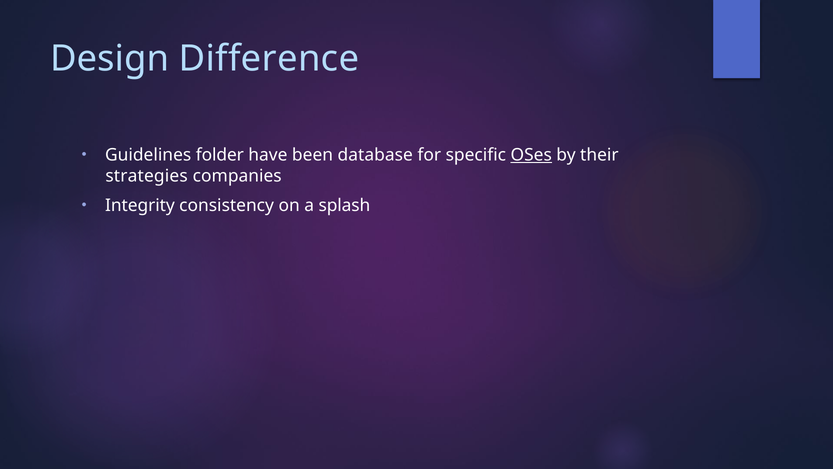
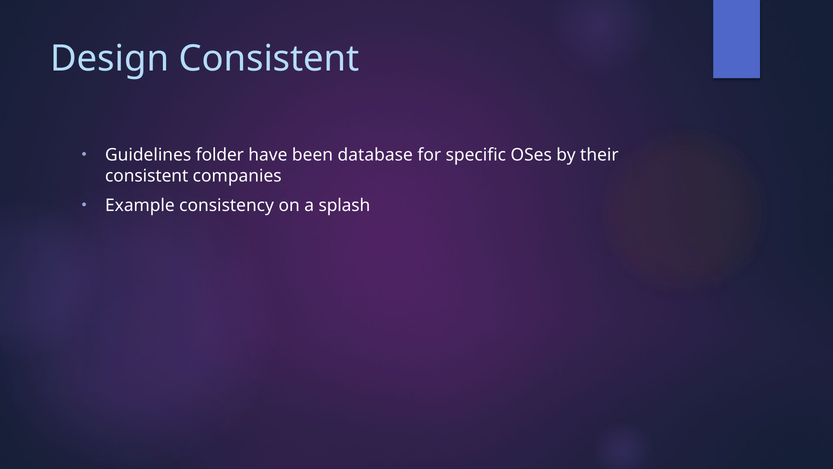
Design Difference: Difference -> Consistent
OSes underline: present -> none
strategies at (147, 176): strategies -> consistent
Integrity: Integrity -> Example
